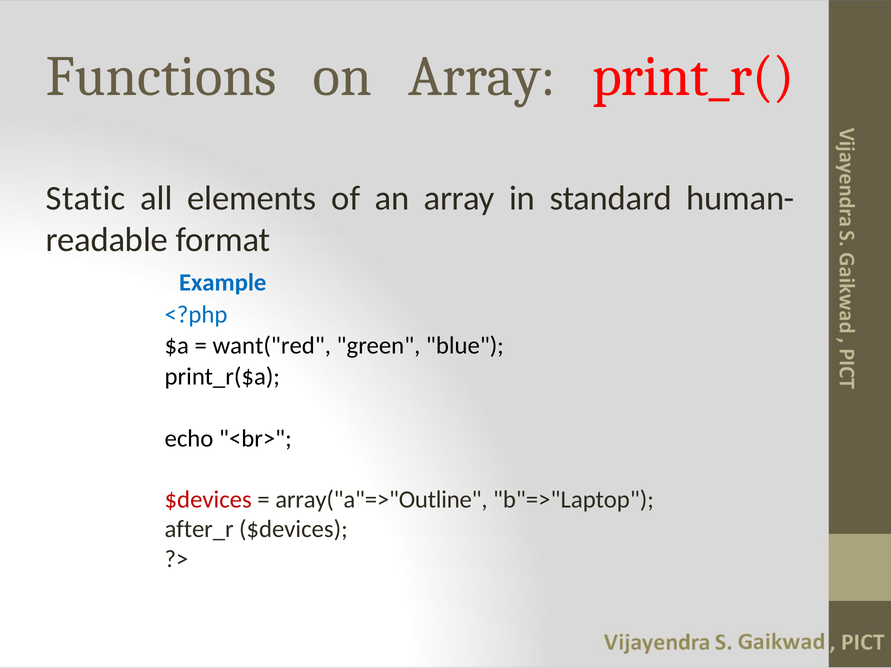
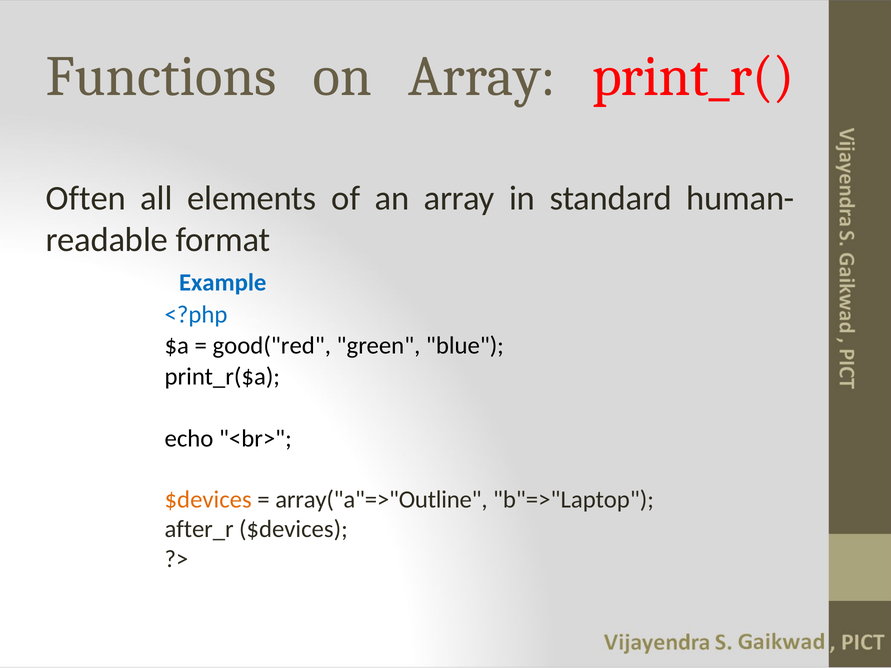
Static: Static -> Often
want("red: want("red -> good("red
$devices at (208, 500) colour: red -> orange
